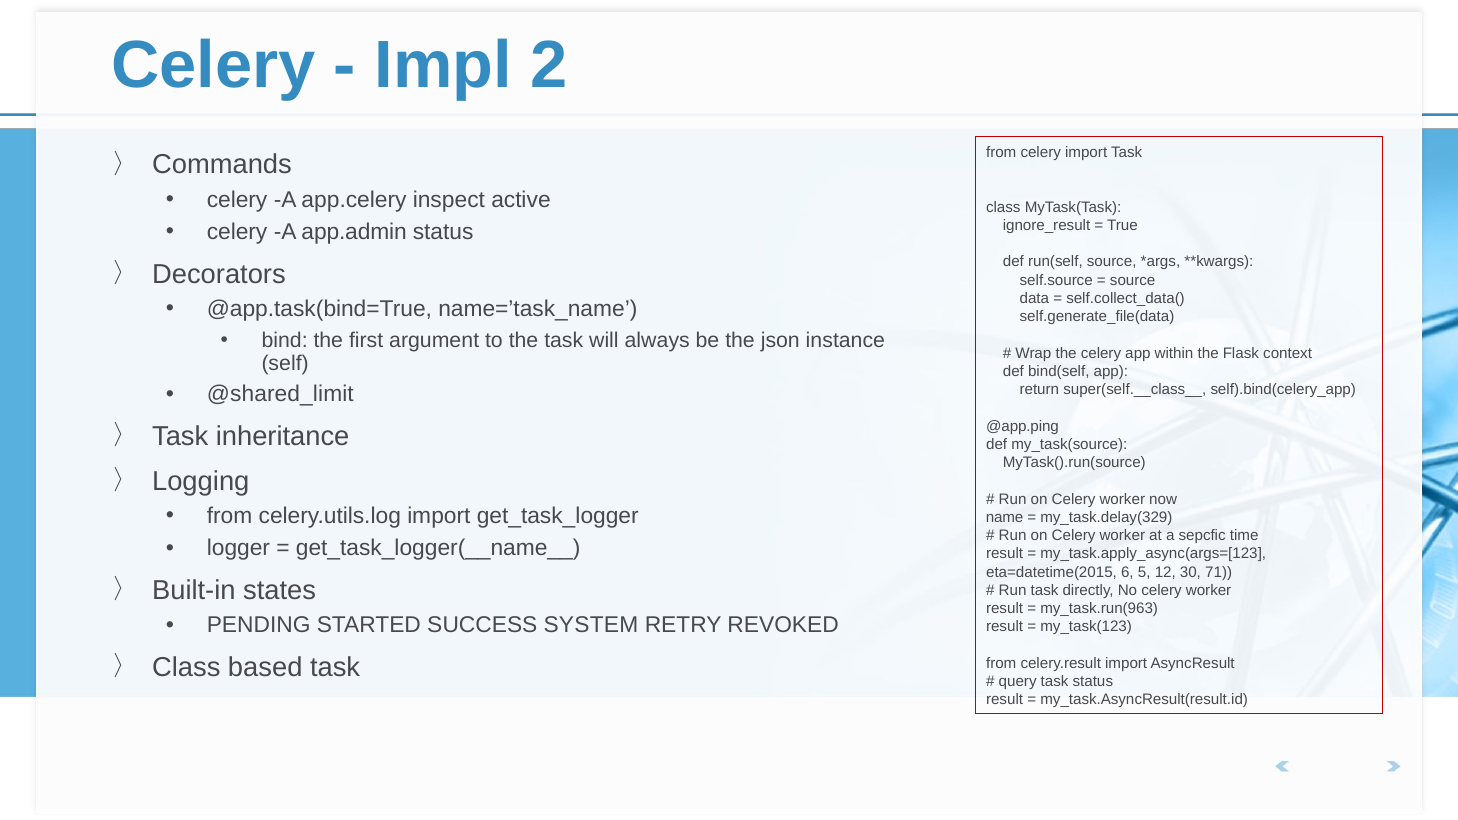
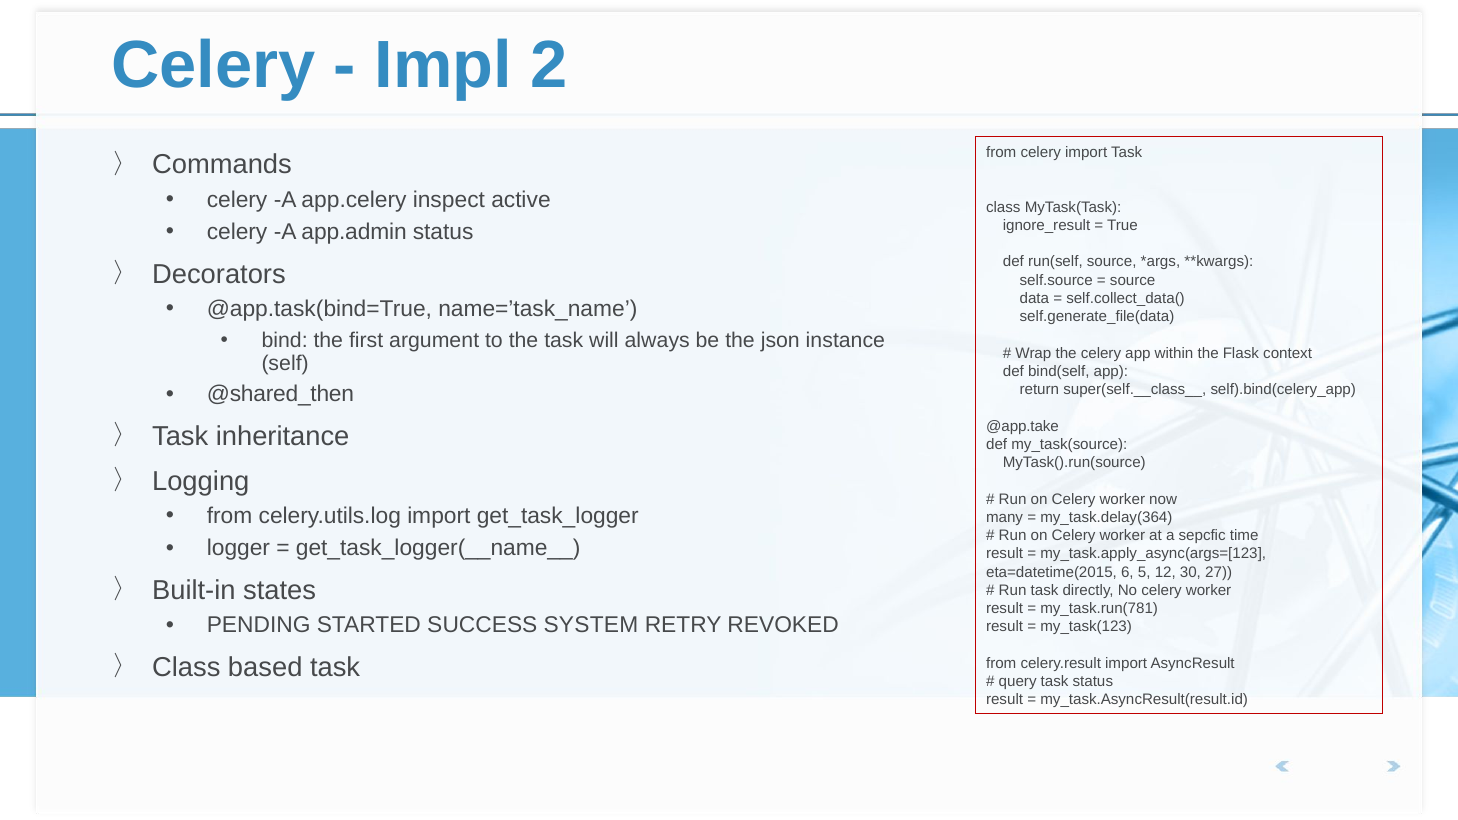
@shared_limit: @shared_limit -> @shared_then
@app.ping: @app.ping -> @app.take
name: name -> many
my_task.delay(329: my_task.delay(329 -> my_task.delay(364
71: 71 -> 27
my_task.run(963: my_task.run(963 -> my_task.run(781
